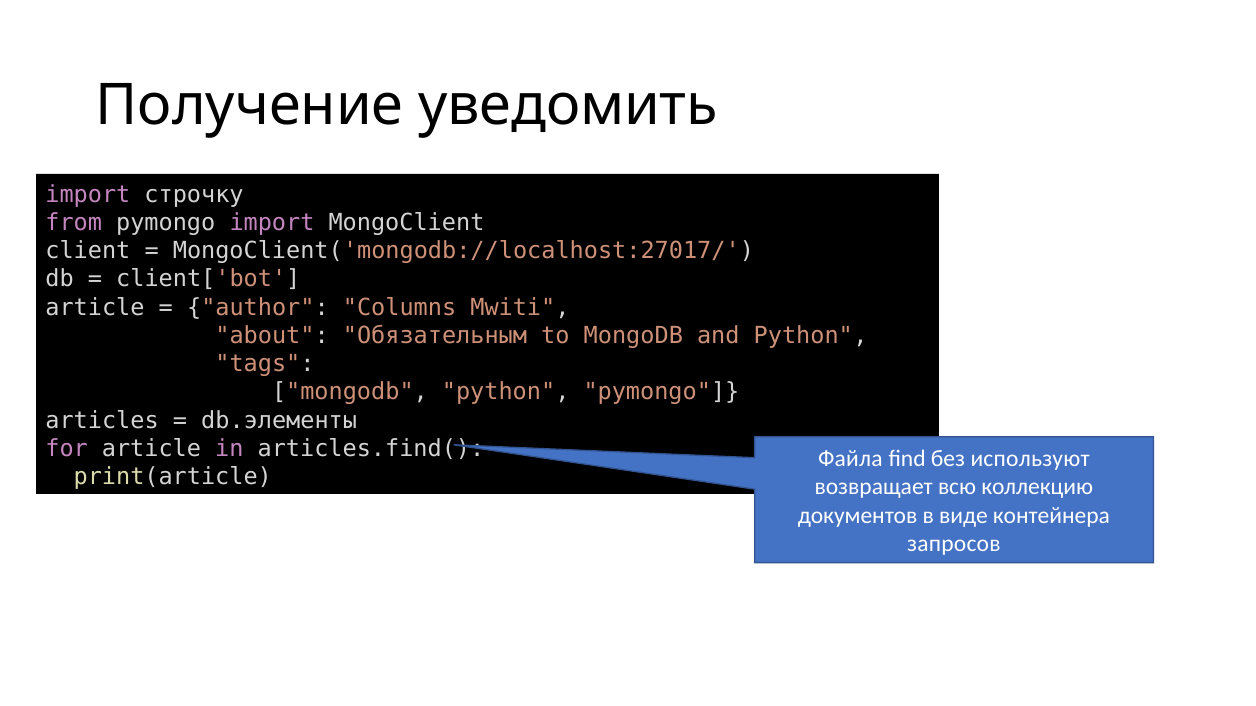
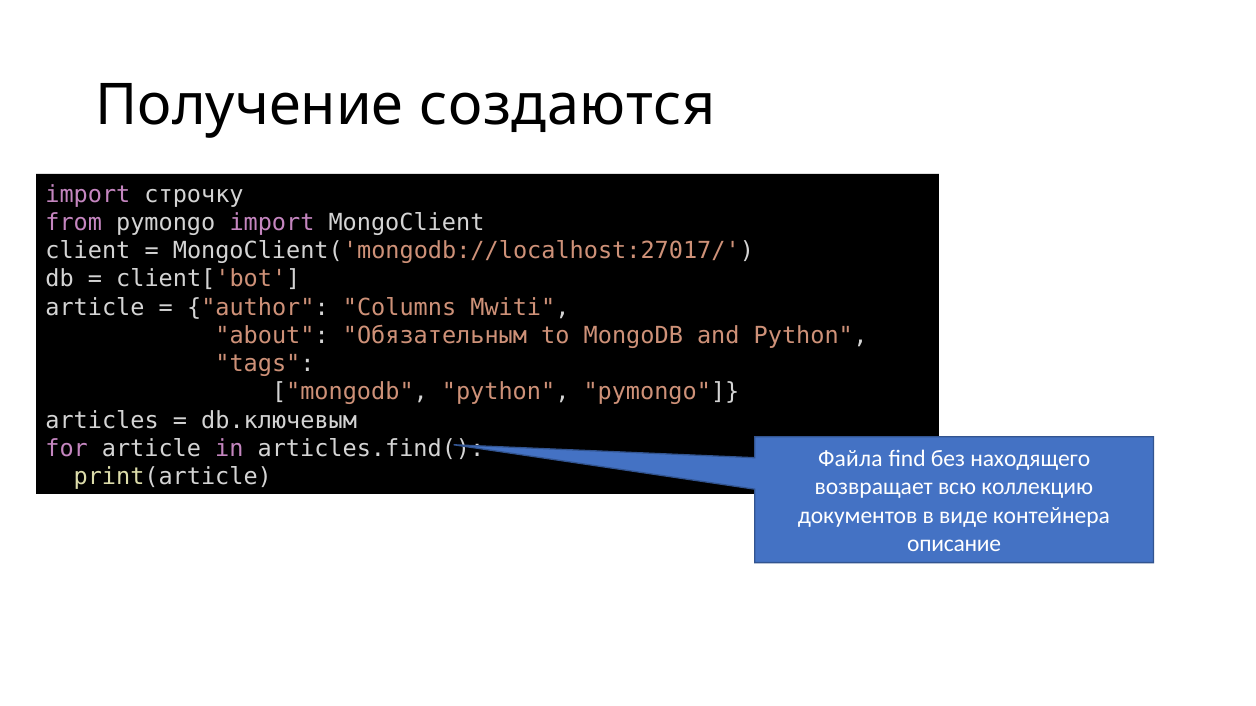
уведомить: уведомить -> создаются
db.элементы: db.элементы -> db.ключевым
используют: используют -> находящего
запросов: запросов -> описание
